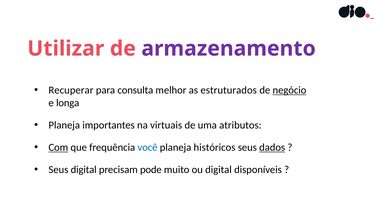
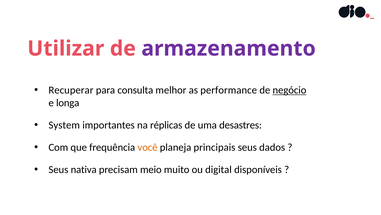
estruturados: estruturados -> performance
Planeja at (64, 125): Planeja -> System
virtuais: virtuais -> réplicas
atributos: atributos -> desastres
Com underline: present -> none
você colour: blue -> orange
históricos: históricos -> principais
dados underline: present -> none
Seus digital: digital -> nativa
pode: pode -> meio
